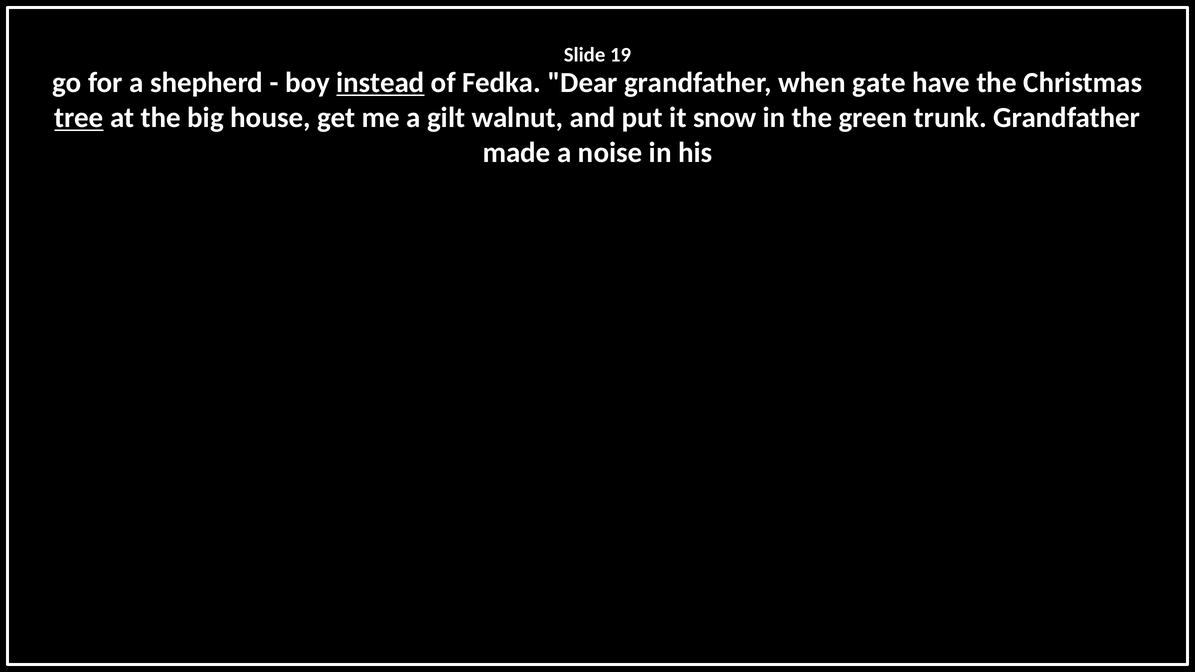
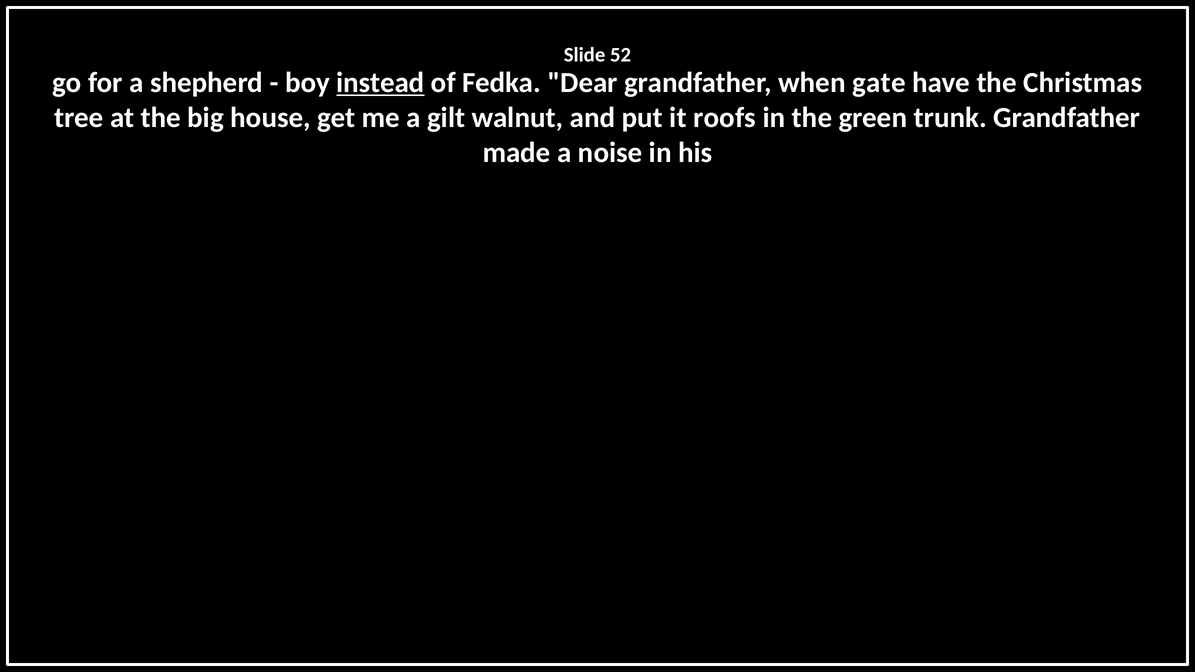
19: 19 -> 52
tree underline: present -> none
snow: snow -> roofs
